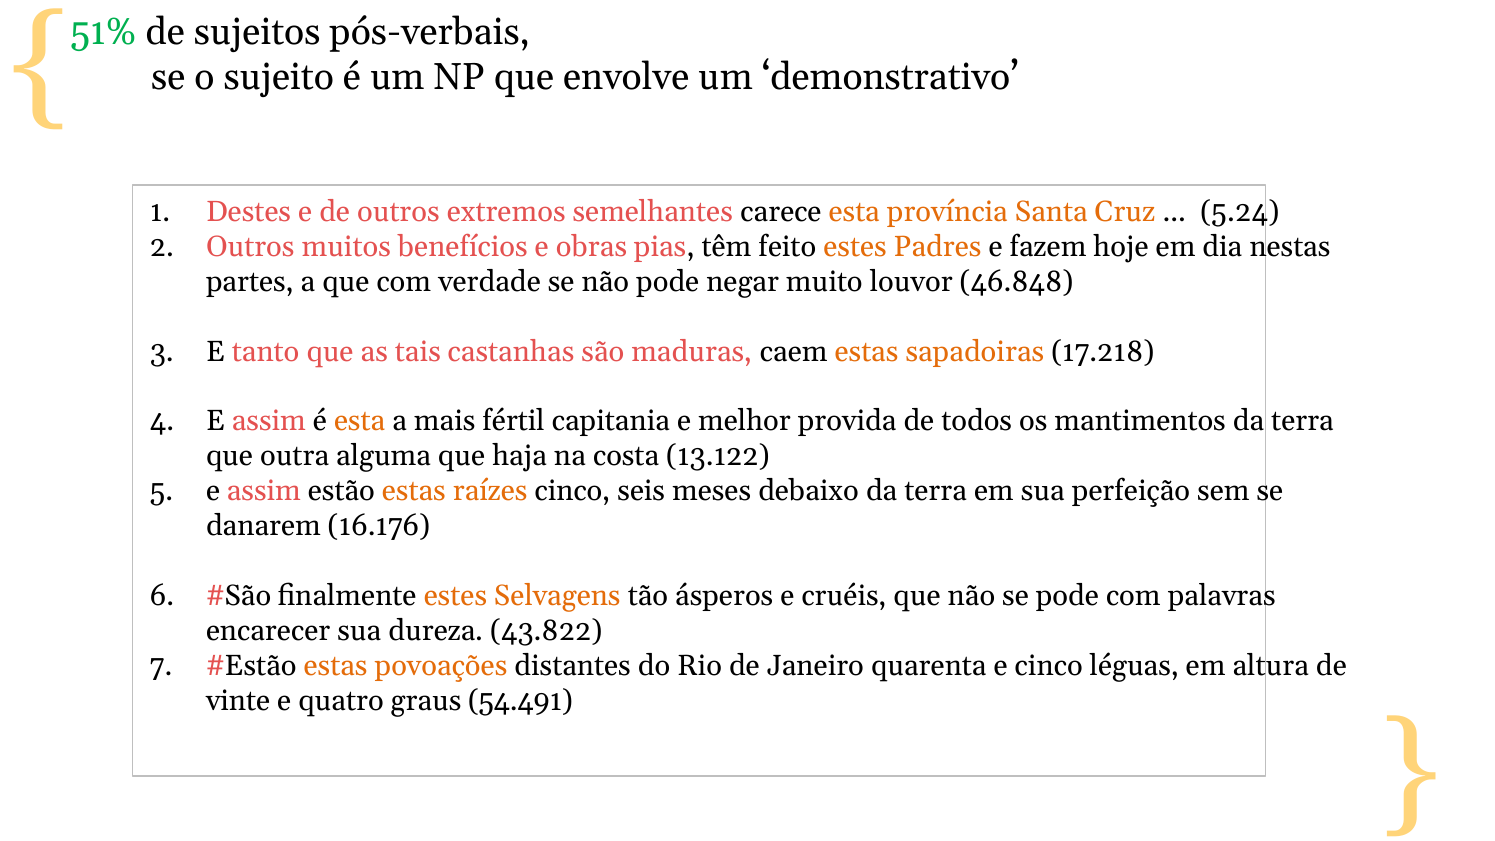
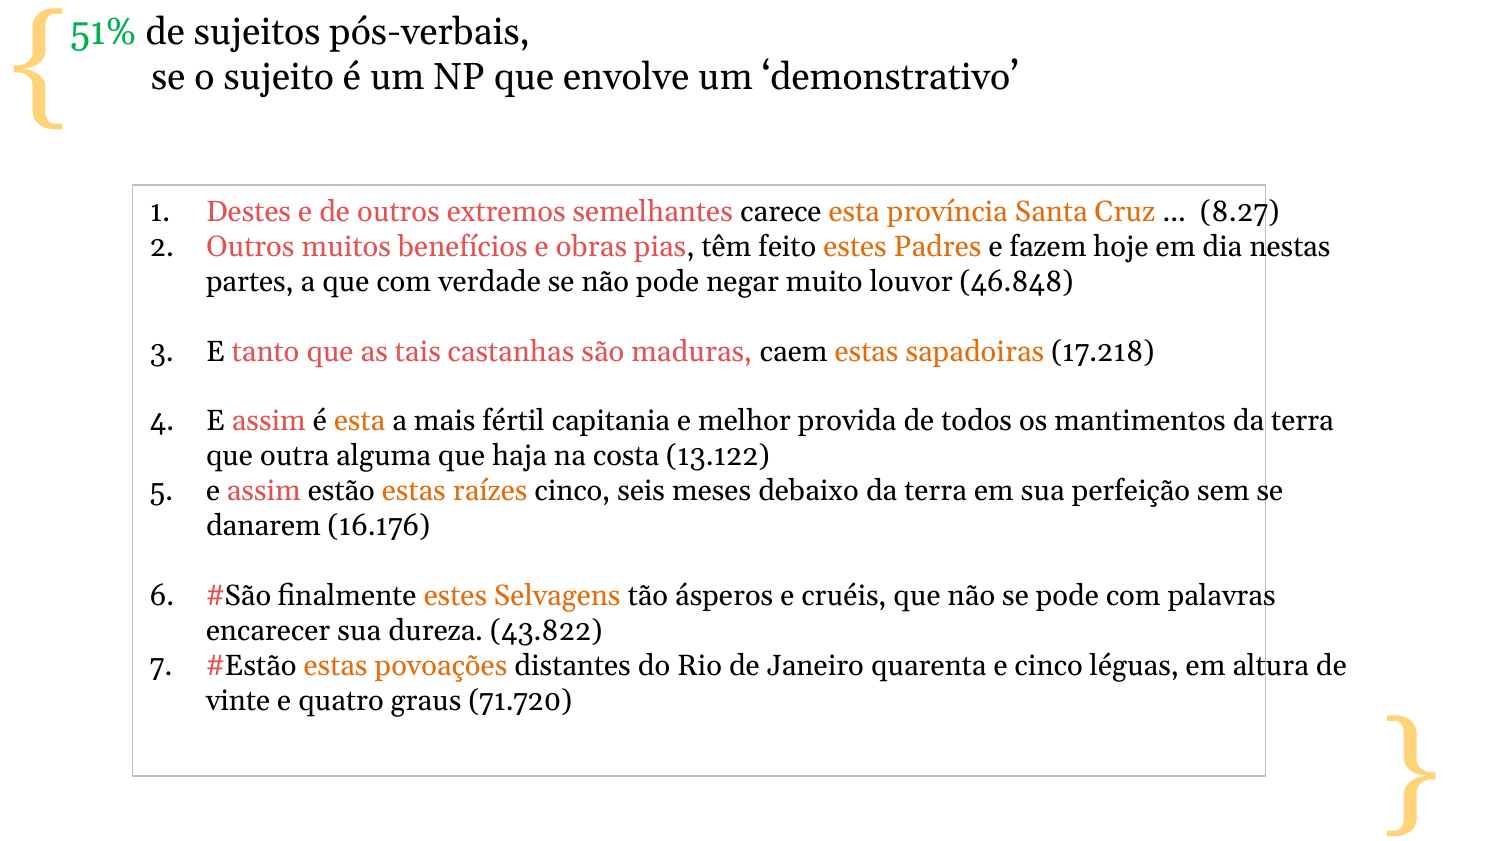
5.24: 5.24 -> 8.27
54.491: 54.491 -> 71.720
